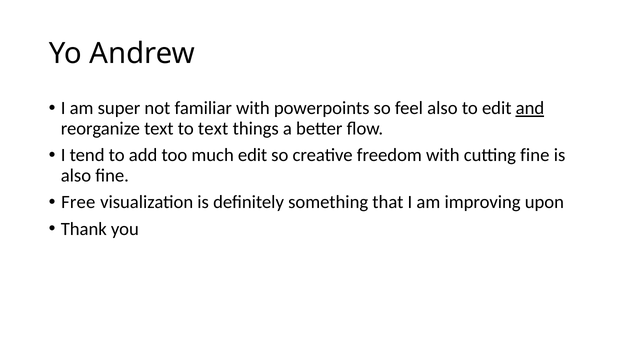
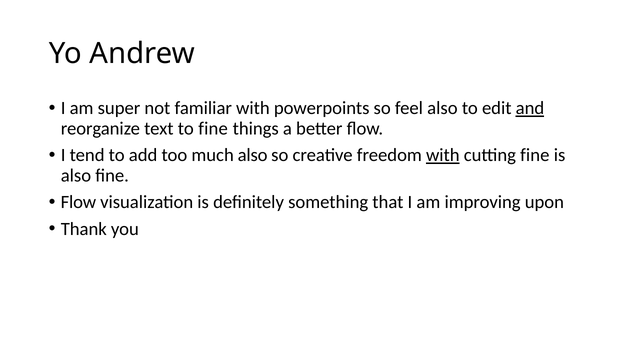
to text: text -> fine
much edit: edit -> also
with at (443, 155) underline: none -> present
Free at (78, 202): Free -> Flow
